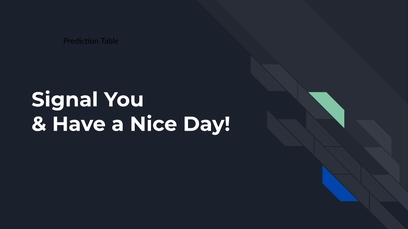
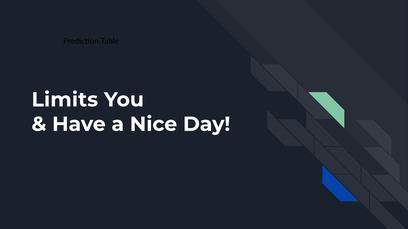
Signal: Signal -> Limits
